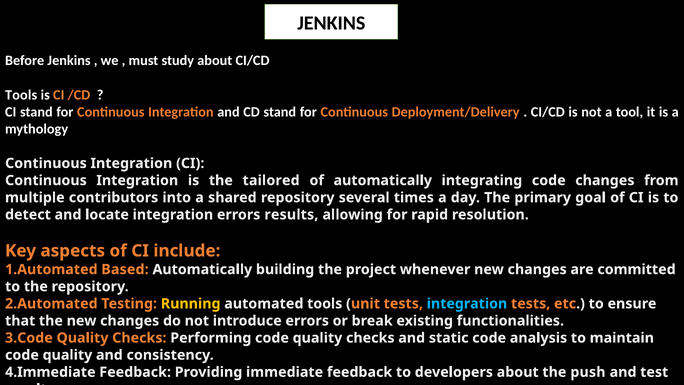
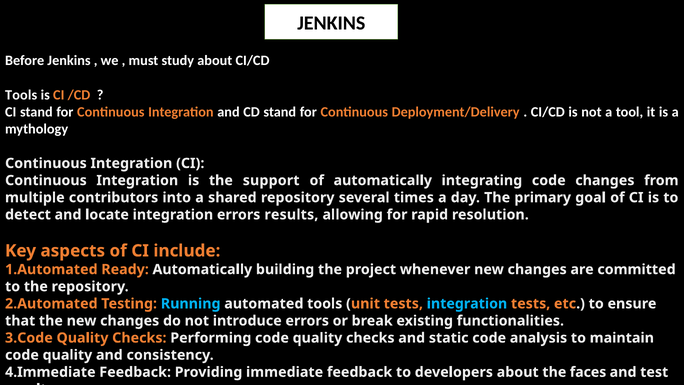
tailored: tailored -> support
Based: Based -> Ready
Running colour: yellow -> light blue
push: push -> faces
